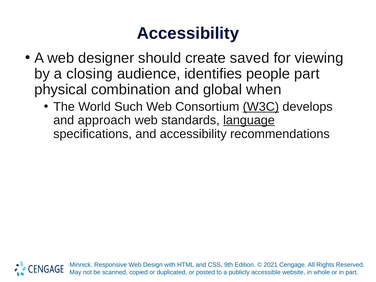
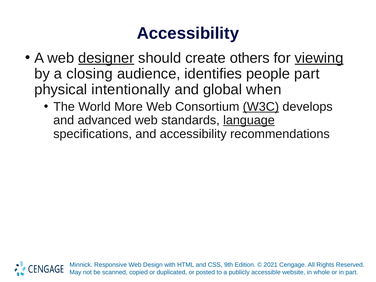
designer underline: none -> present
saved: saved -> others
viewing underline: none -> present
combination: combination -> intentionally
Such: Such -> More
approach: approach -> advanced
